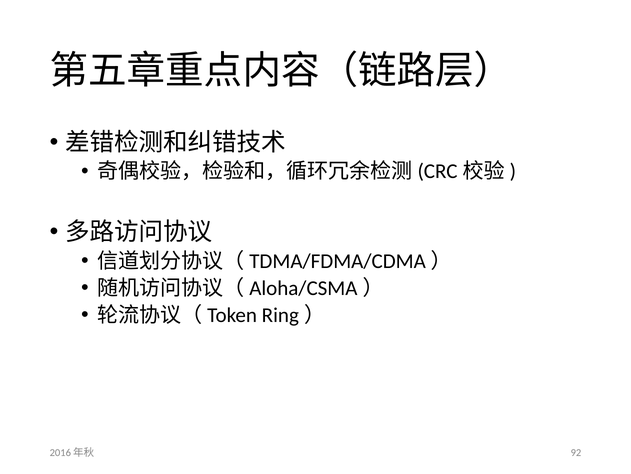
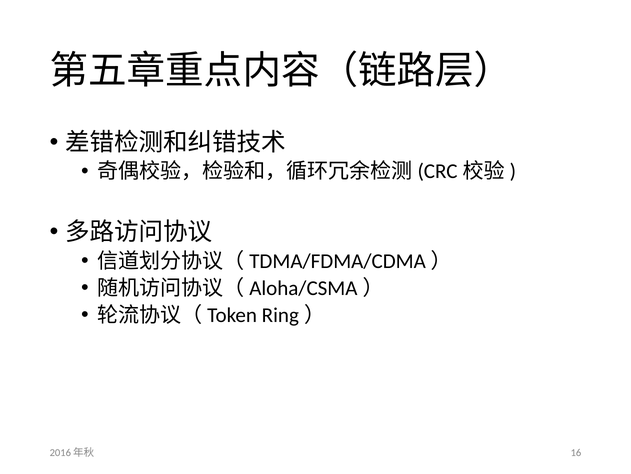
92: 92 -> 16
